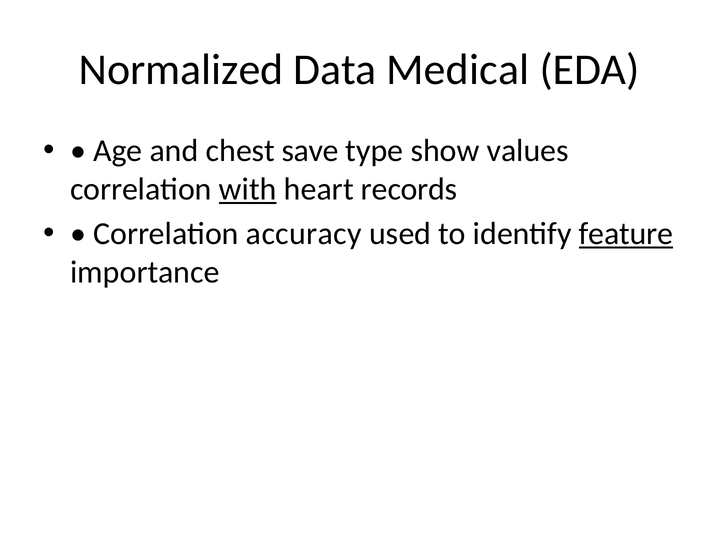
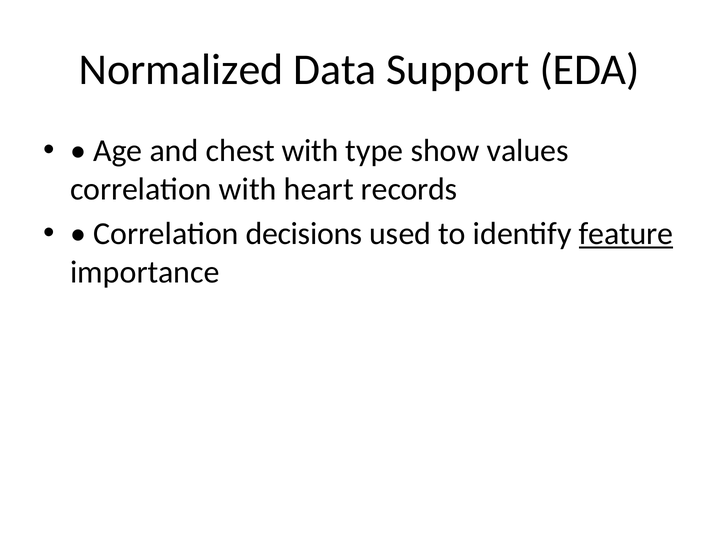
Medical: Medical -> Support
chest save: save -> with
with at (248, 189) underline: present -> none
accuracy: accuracy -> decisions
